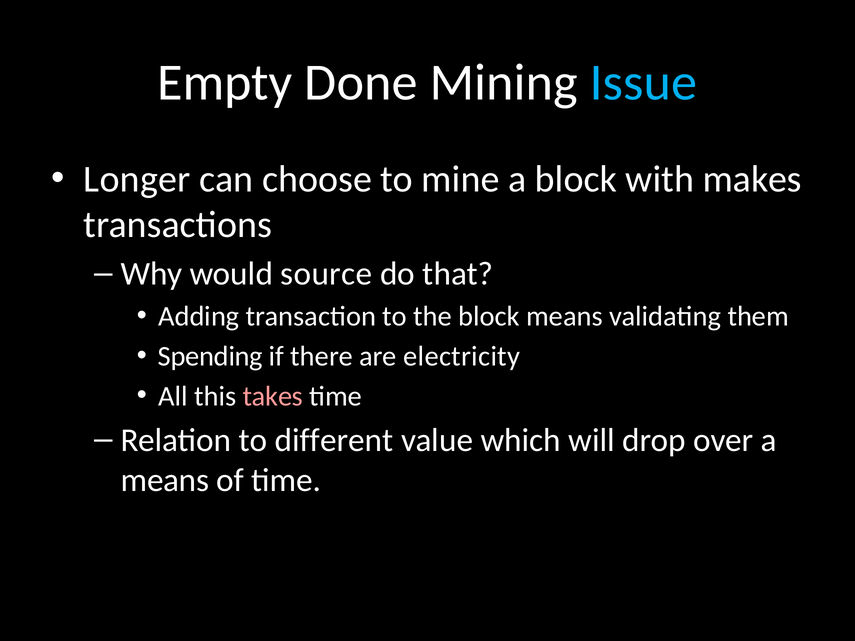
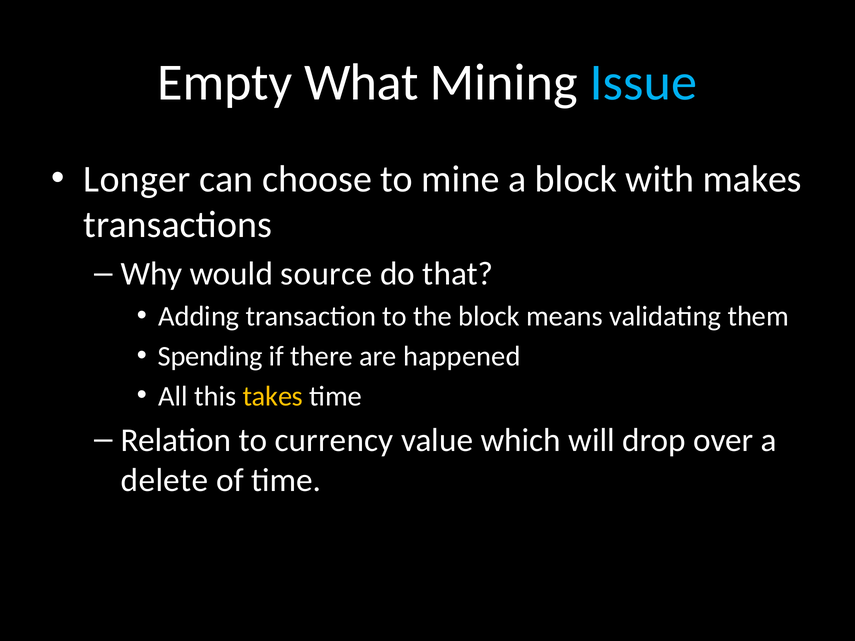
Done: Done -> What
electricity: electricity -> happened
takes colour: pink -> yellow
different: different -> currency
means at (165, 480): means -> delete
